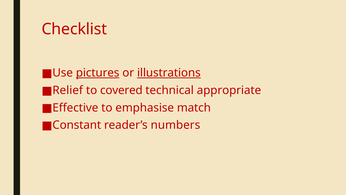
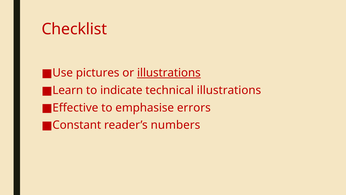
pictures underline: present -> none
Relief: Relief -> Learn
covered: covered -> indicate
technical appropriate: appropriate -> illustrations
match: match -> errors
